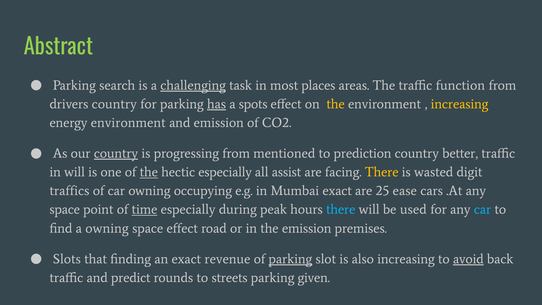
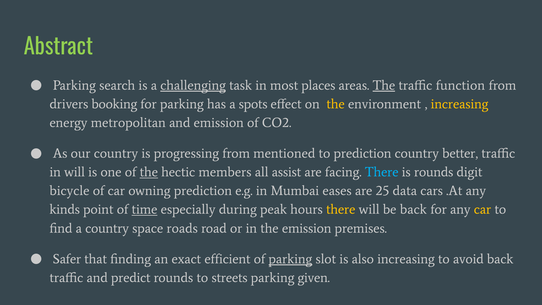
The at (384, 85) underline: none -> present
drivers country: country -> booking
has underline: present -> none
energy environment: environment -> metropolitan
country at (116, 153) underline: present -> none
hectic especially: especially -> members
There at (382, 172) colour: yellow -> light blue
is wasted: wasted -> rounds
traffics: traffics -> bicycle
owning occupying: occupying -> prediction
Mumbai exact: exact -> eases
ease: ease -> data
space at (65, 209): space -> kinds
there at (341, 209) colour: light blue -> yellow
be used: used -> back
car at (483, 209) colour: light blue -> yellow
a owning: owning -> country
space effect: effect -> roads
Slots: Slots -> Safer
revenue: revenue -> efficient
avoid underline: present -> none
